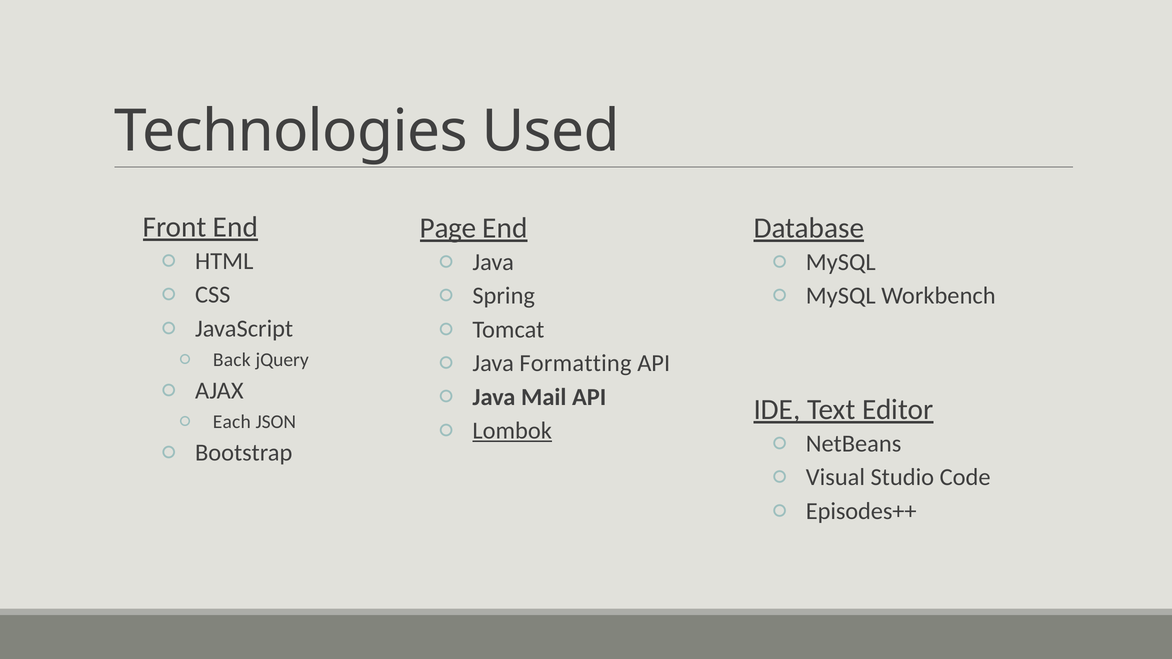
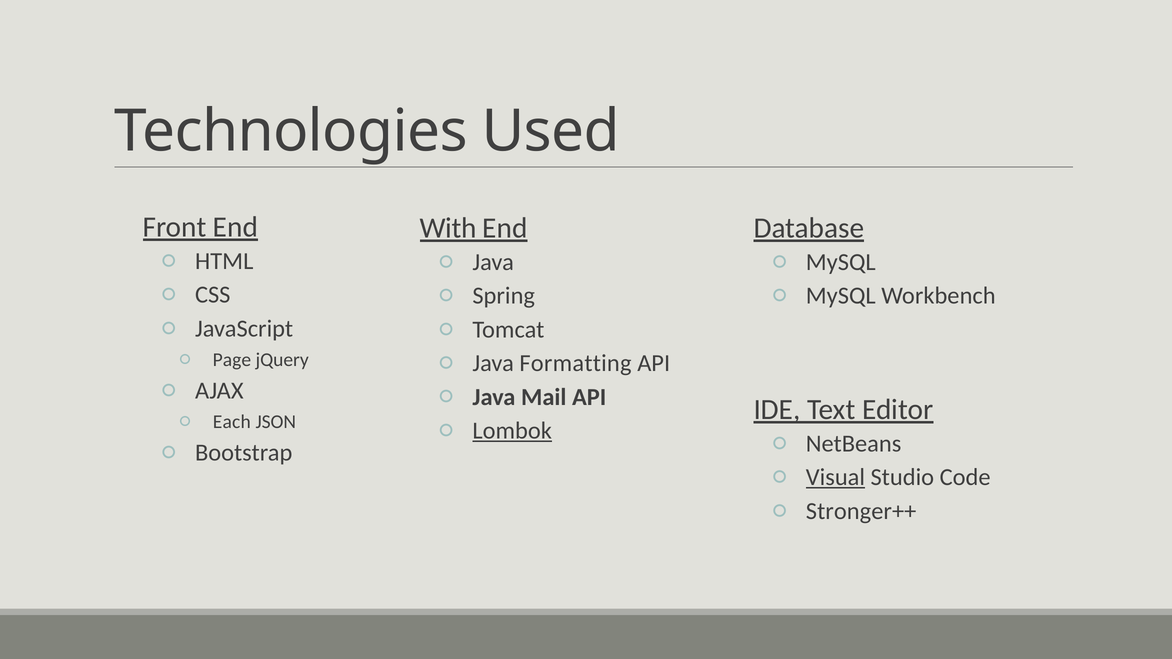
Page: Page -> With
Back: Back -> Page
Visual underline: none -> present
Episodes++: Episodes++ -> Stronger++
